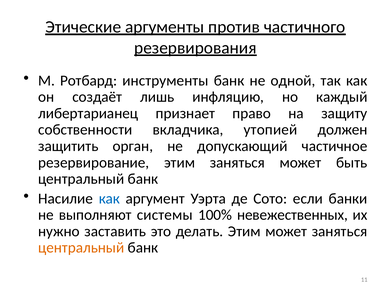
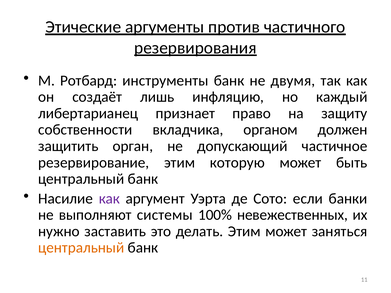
одной: одной -> двумя
утопией: утопией -> органом
этим заняться: заняться -> которую
как at (109, 199) colour: blue -> purple
